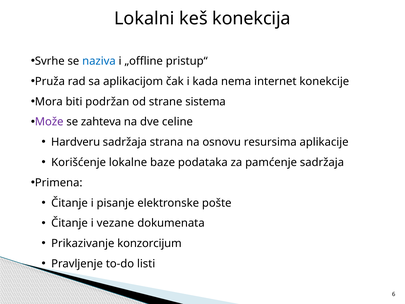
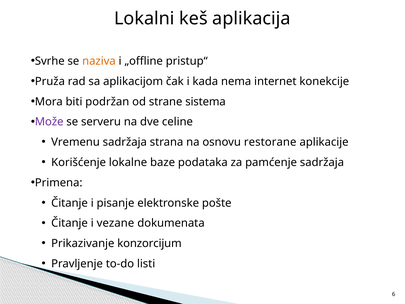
konekcija: konekcija -> aplikacija
naziva colour: blue -> orange
zahteva: zahteva -> serveru
Hardveru: Hardveru -> Vremenu
resursima: resursima -> restorane
